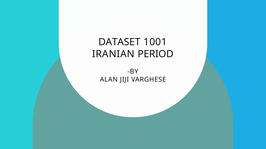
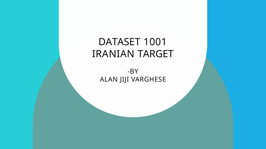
PERIOD: PERIOD -> TARGET
